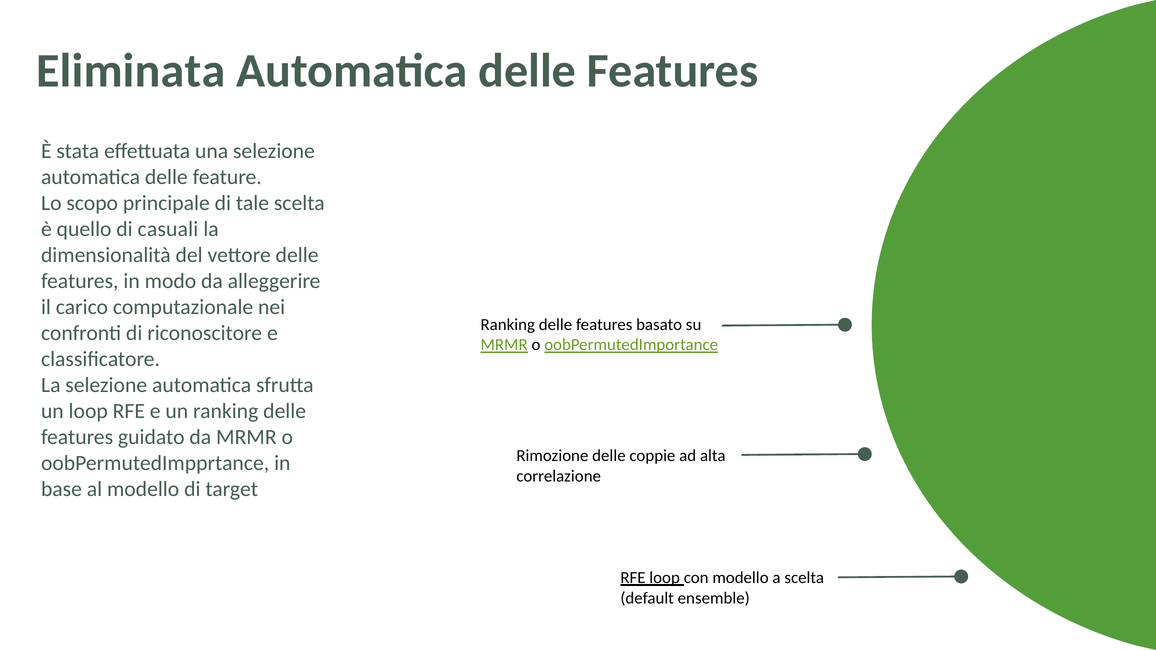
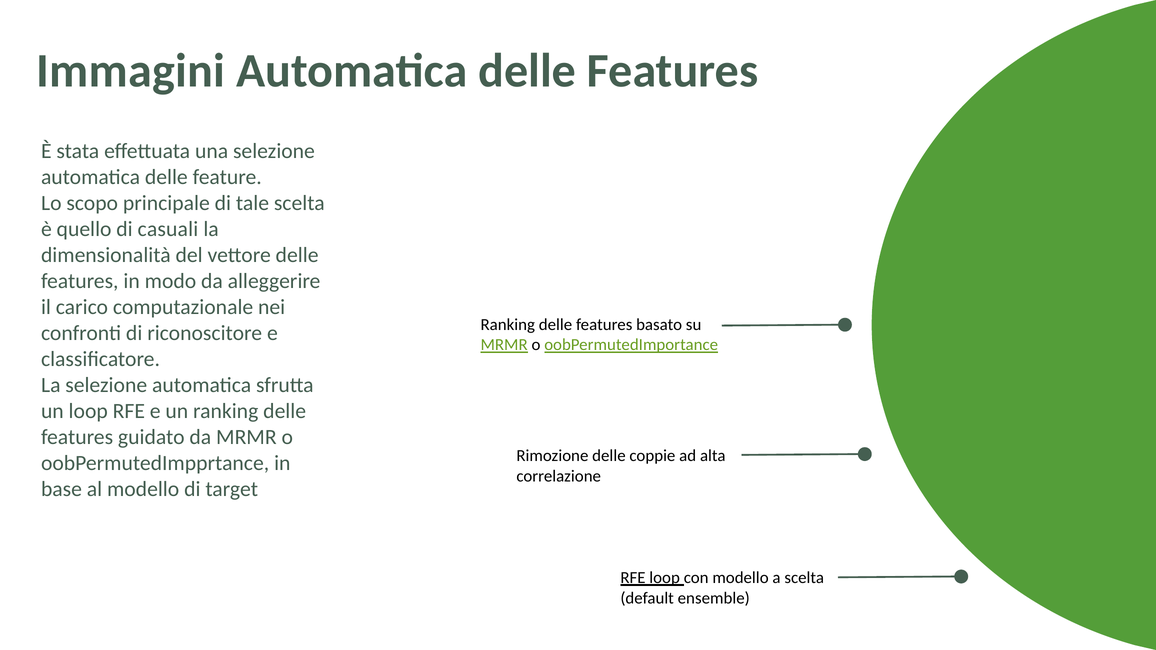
Eliminata: Eliminata -> Immagini
